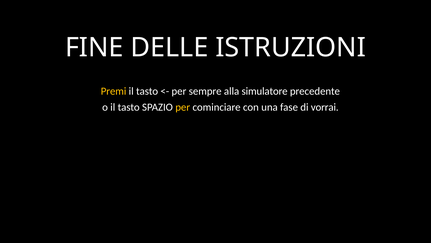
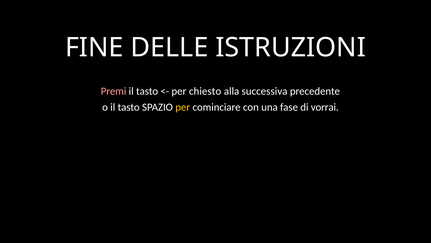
Premi colour: yellow -> pink
sempre: sempre -> chiesto
simulatore: simulatore -> successiva
